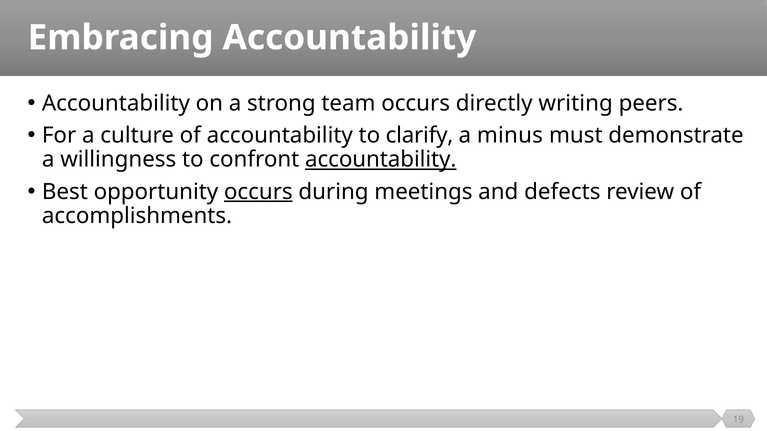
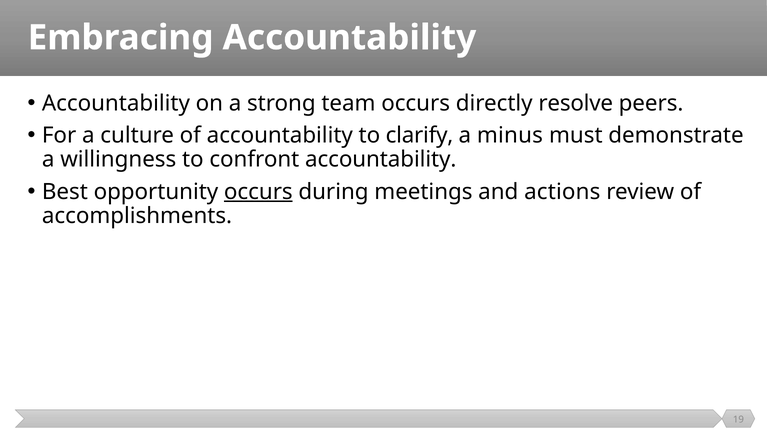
writing: writing -> resolve
accountability at (381, 160) underline: present -> none
defects: defects -> actions
